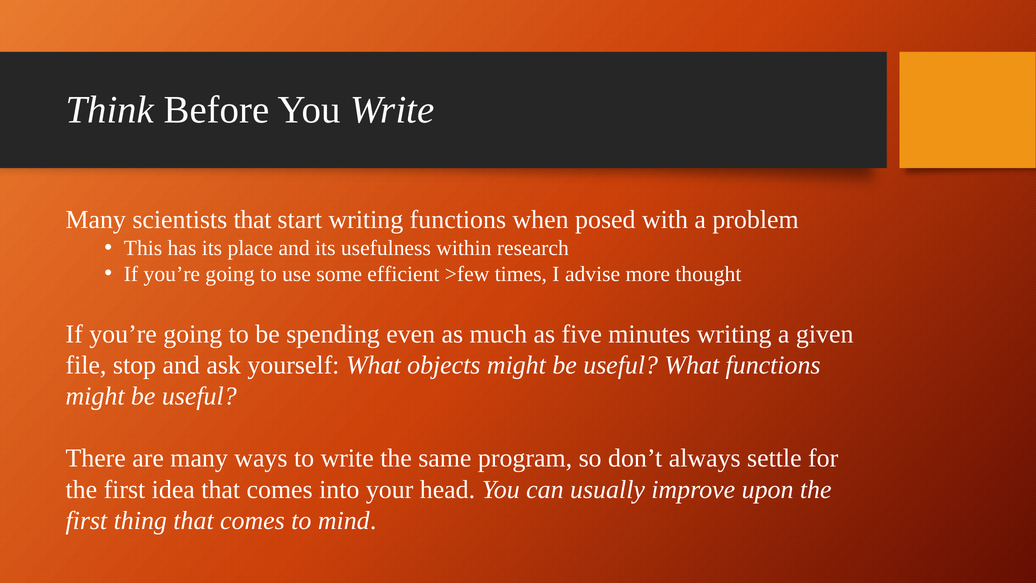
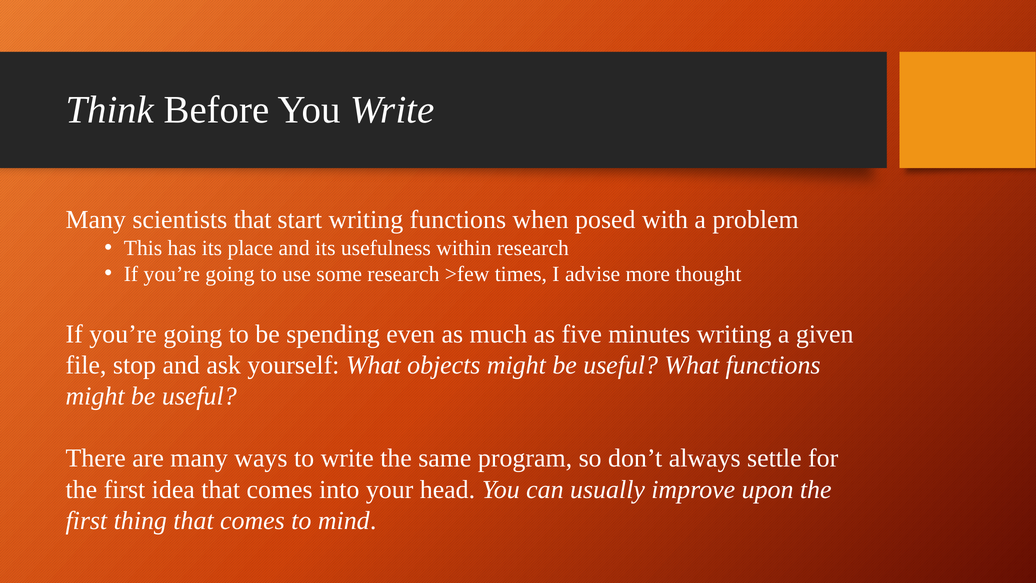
some efficient: efficient -> research
